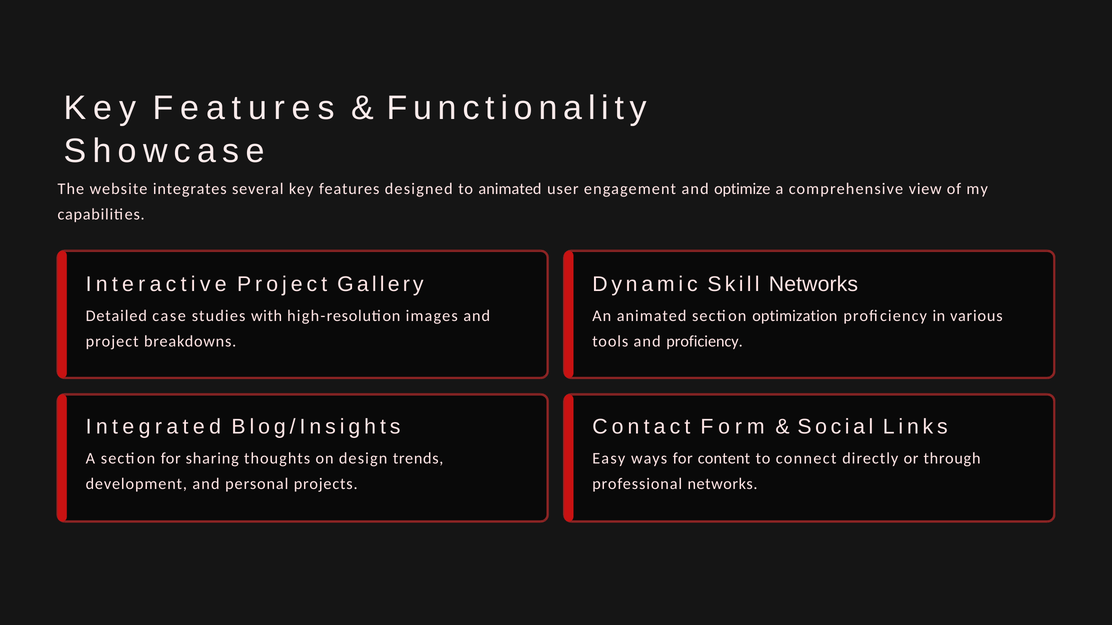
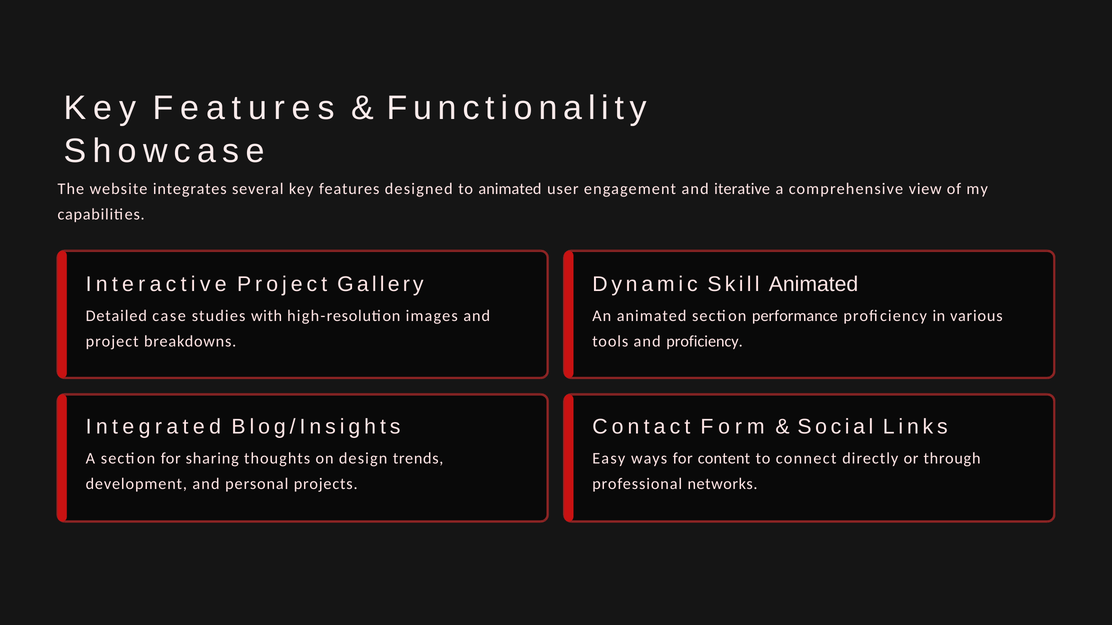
optimize: optimize -> iterative
Skill Networks: Networks -> Animated
optimization: optimization -> performance
